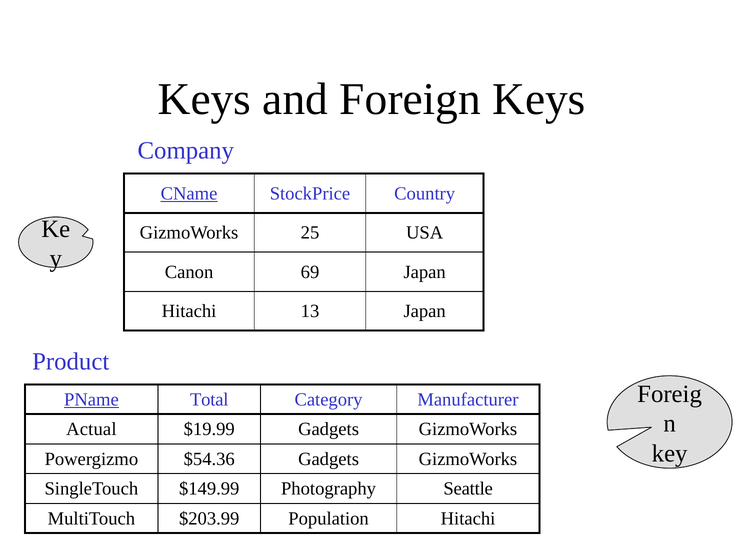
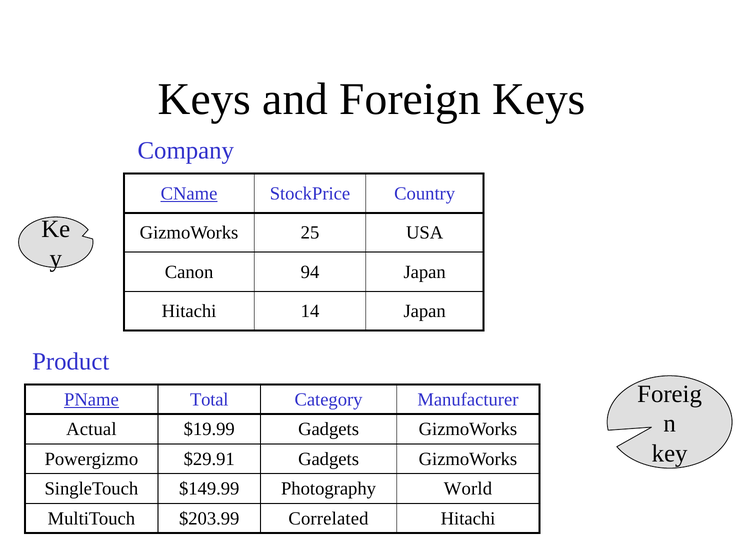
69: 69 -> 94
13: 13 -> 14
$54.36: $54.36 -> $29.91
Seattle: Seattle -> World
Population: Population -> Correlated
